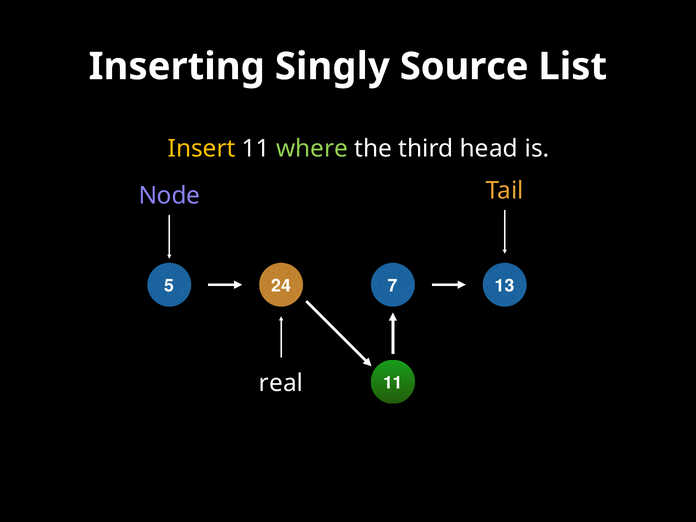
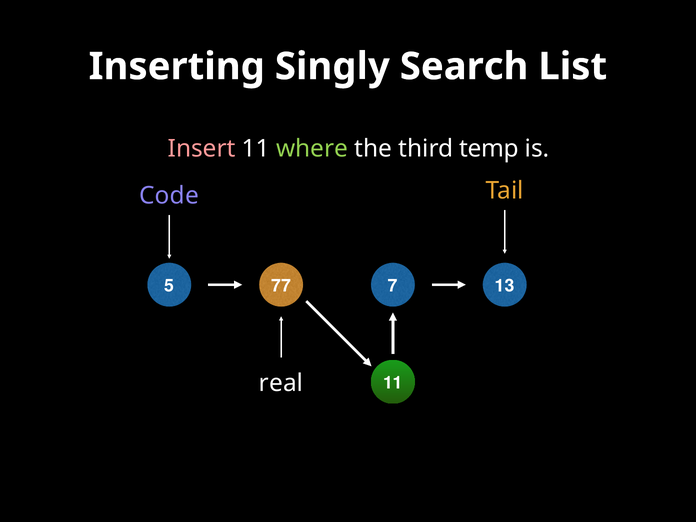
Source: Source -> Search
Insert colour: yellow -> pink
head: head -> temp
Node: Node -> Code
24: 24 -> 77
